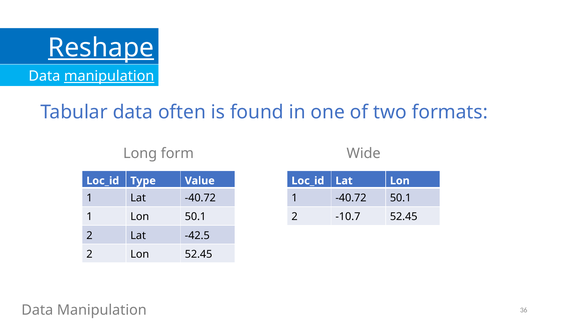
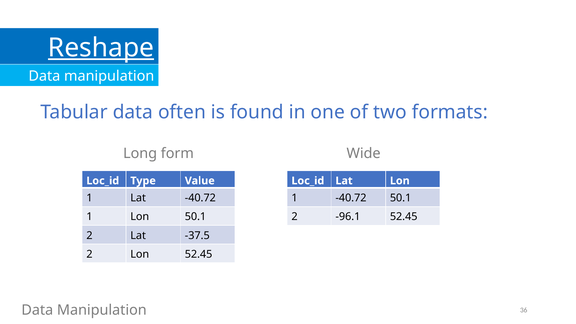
manipulation at (109, 76) underline: present -> none
-10.7: -10.7 -> -96.1
-42.5: -42.5 -> -37.5
